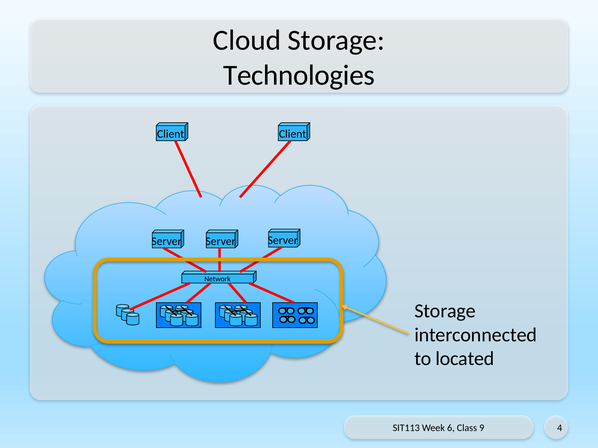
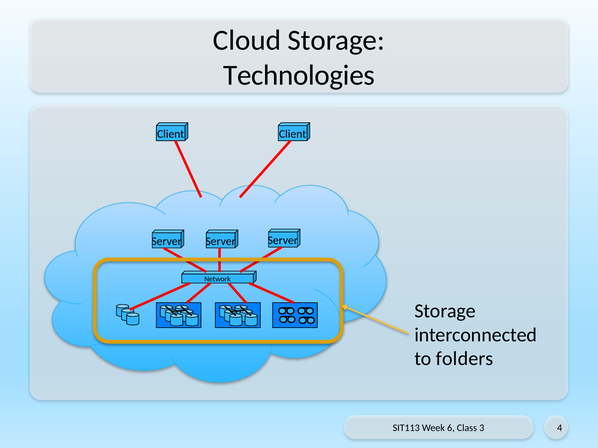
located: located -> folders
9: 9 -> 3
